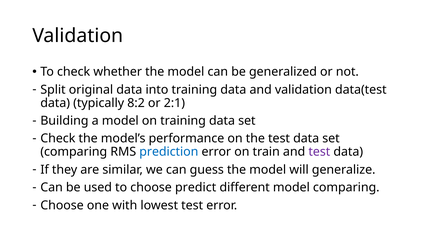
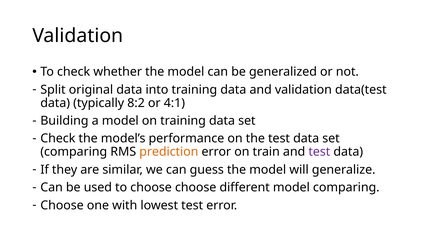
2:1: 2:1 -> 4:1
prediction colour: blue -> orange
choose predict: predict -> choose
